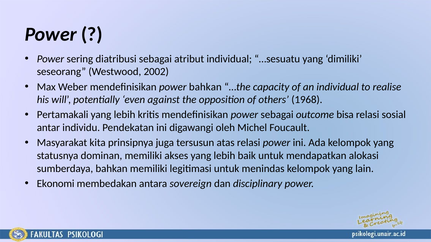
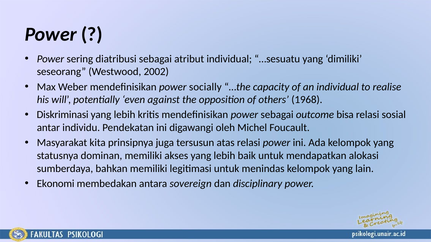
power bahkan: bahkan -> socially
Pertamakali: Pertamakali -> Diskriminasi
